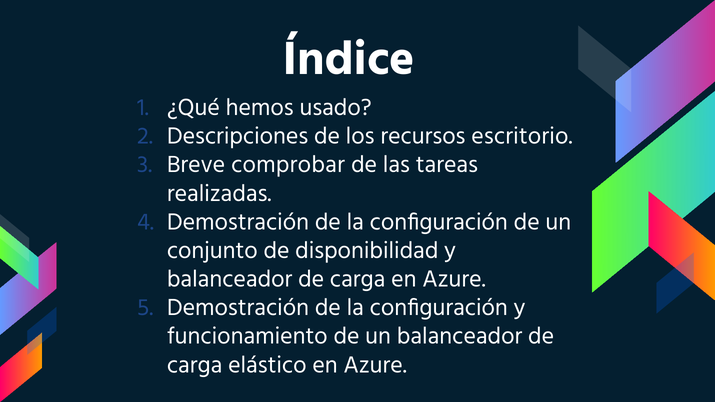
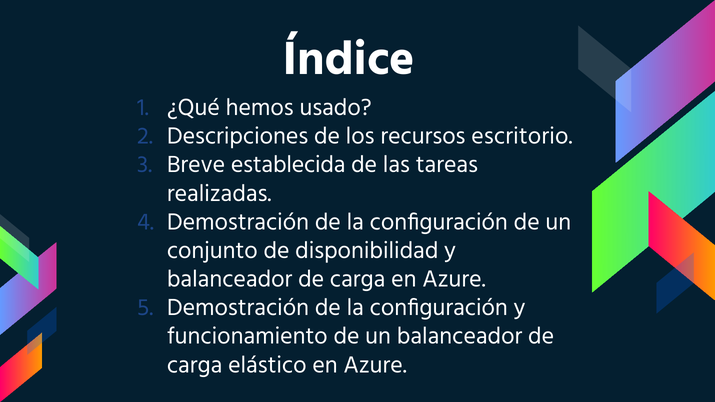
comprobar: comprobar -> establecida
